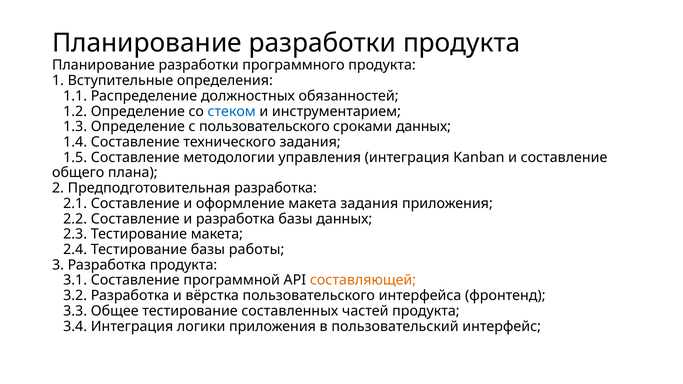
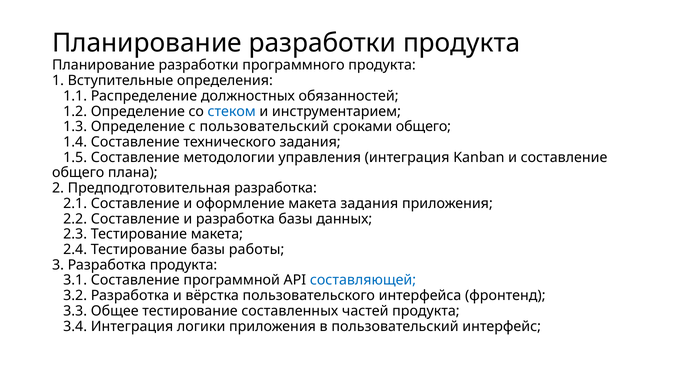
с пользовательского: пользовательского -> пользовательский
сроками данных: данных -> общего
составляющей colour: orange -> blue
